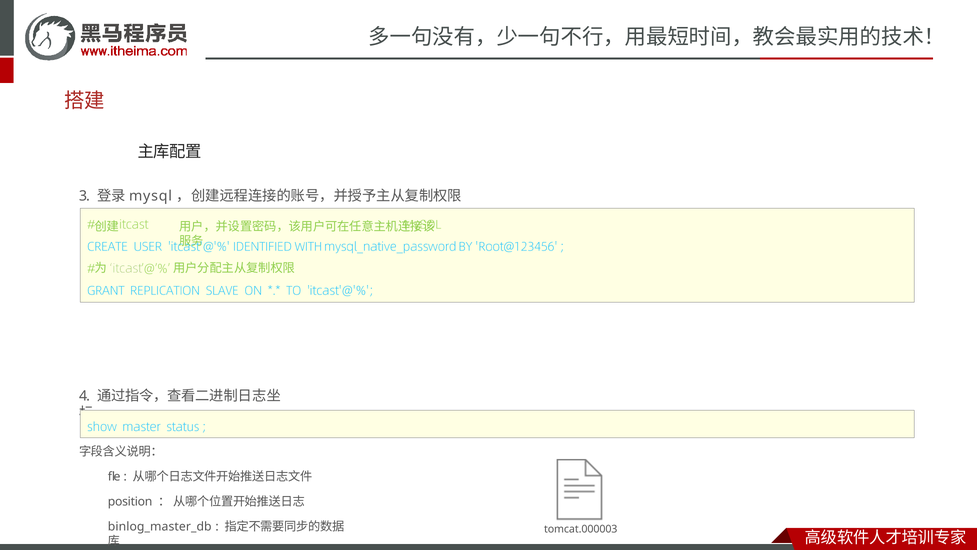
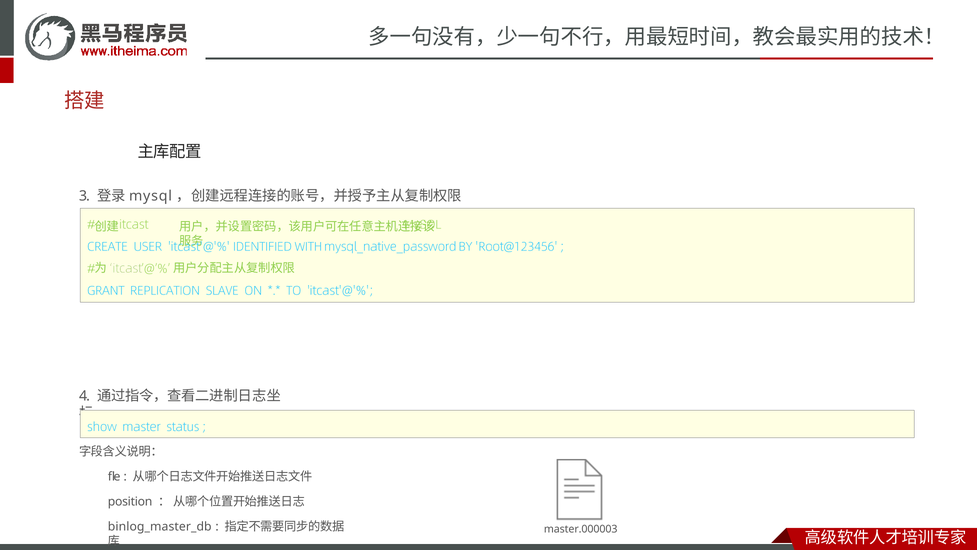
tomcat.000003: tomcat.000003 -> master.000003
